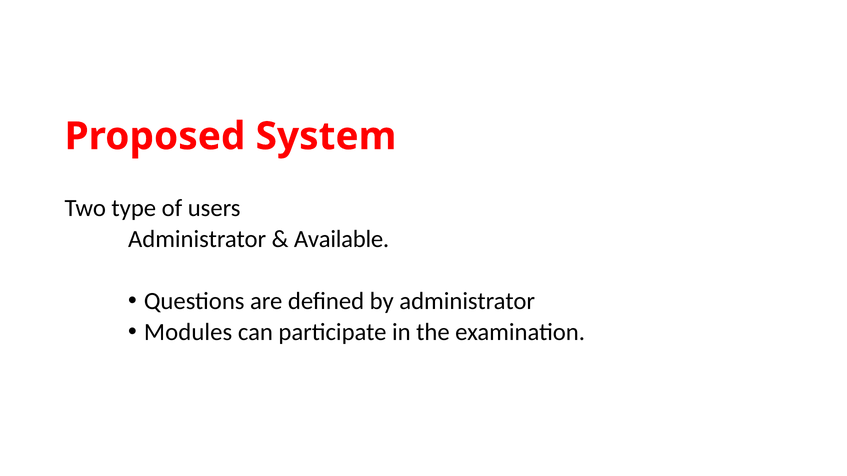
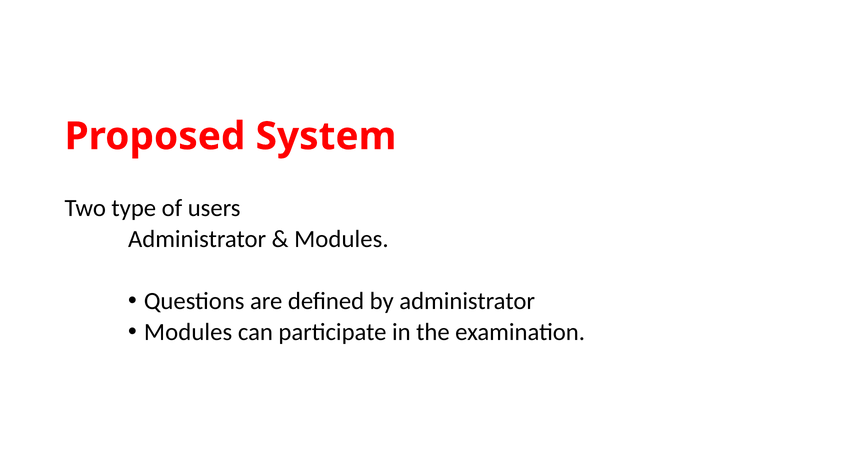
Available at (342, 240): Available -> Modules
